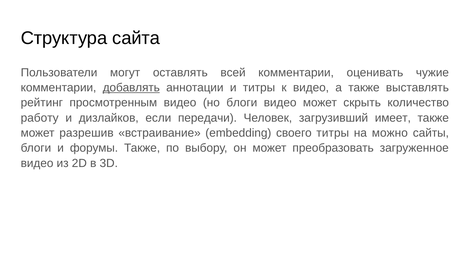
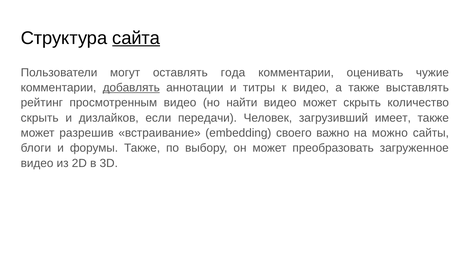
сайта underline: none -> present
всей: всей -> года
но блоги: блоги -> найти
работу at (40, 118): работу -> скрыть
своего титры: титры -> важно
